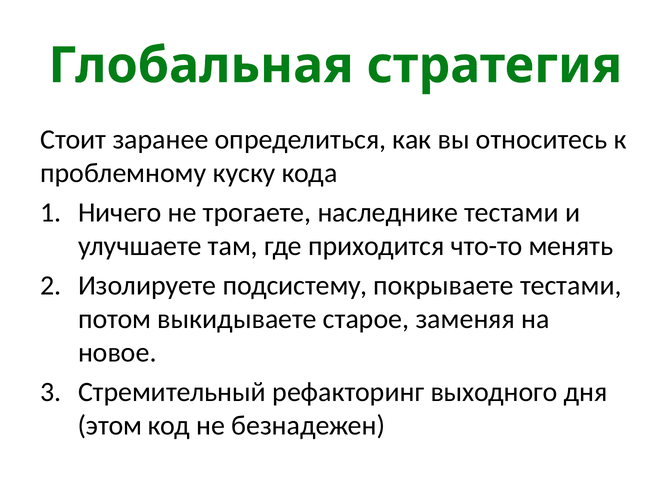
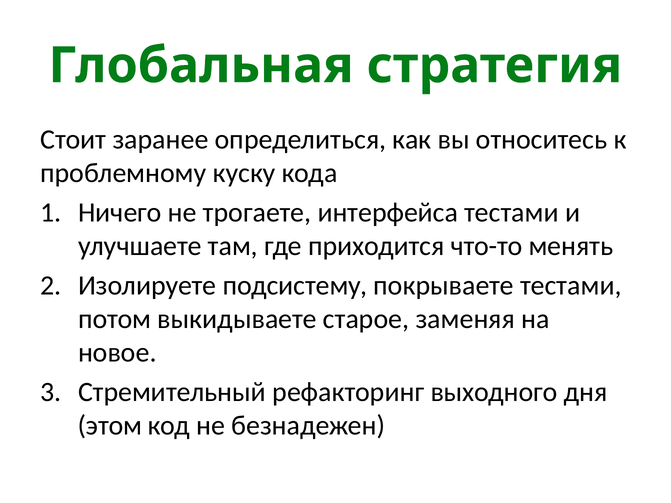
наследнике: наследнике -> интерфейса
